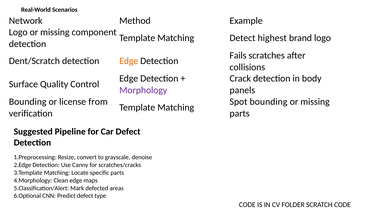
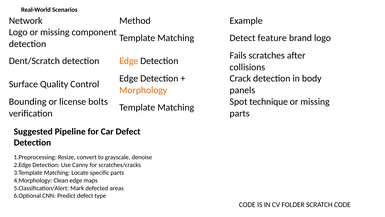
highest: highest -> feature
Morphology colour: purple -> orange
from: from -> bolts
Spot bounding: bounding -> technique
